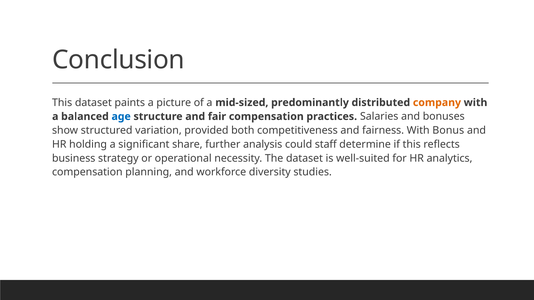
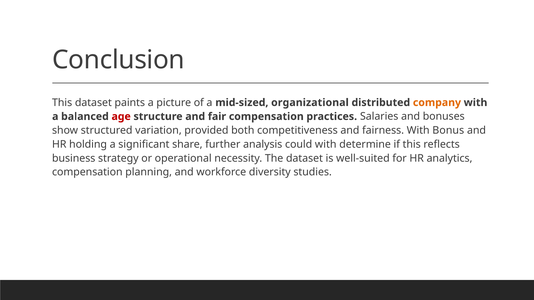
predominantly: predominantly -> organizational
age colour: blue -> red
could staff: staff -> with
